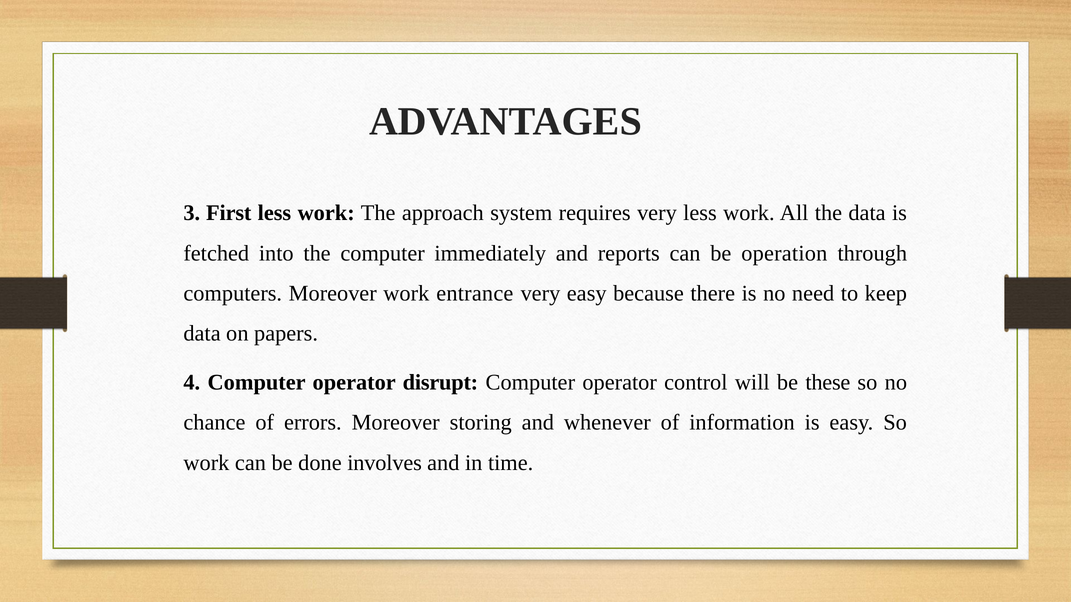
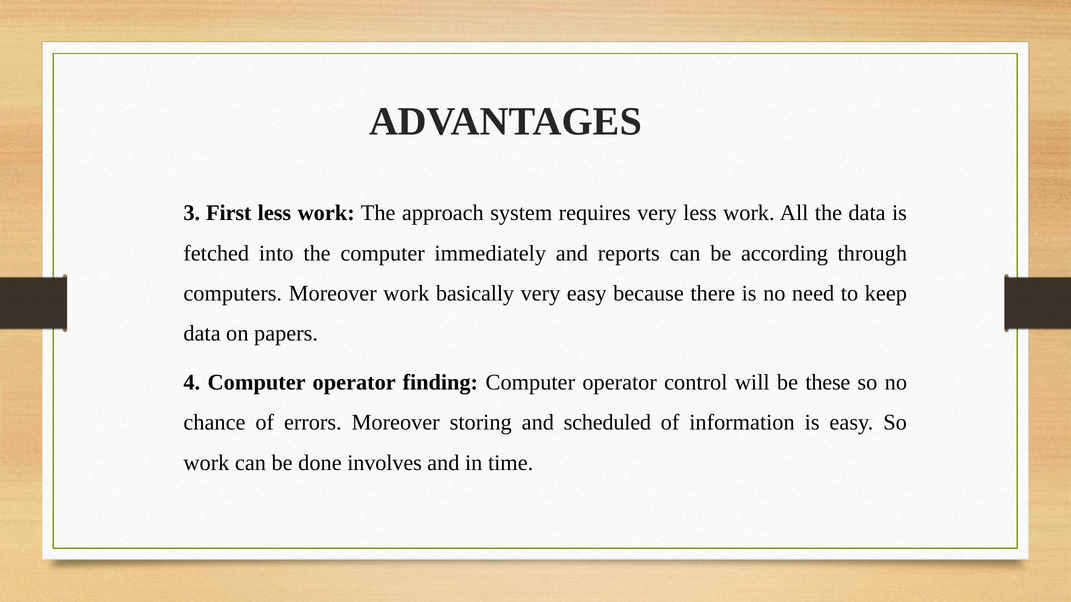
operation: operation -> according
entrance: entrance -> basically
disrupt: disrupt -> finding
whenever: whenever -> scheduled
